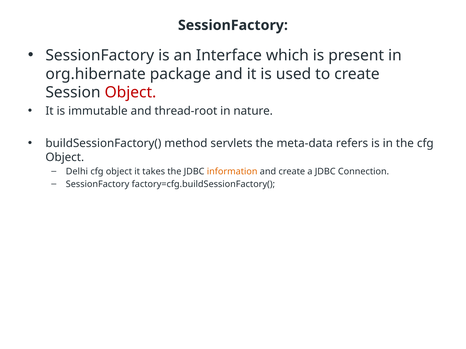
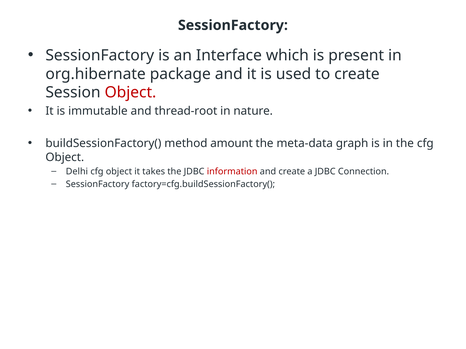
servlets: servlets -> amount
refers: refers -> graph
information colour: orange -> red
